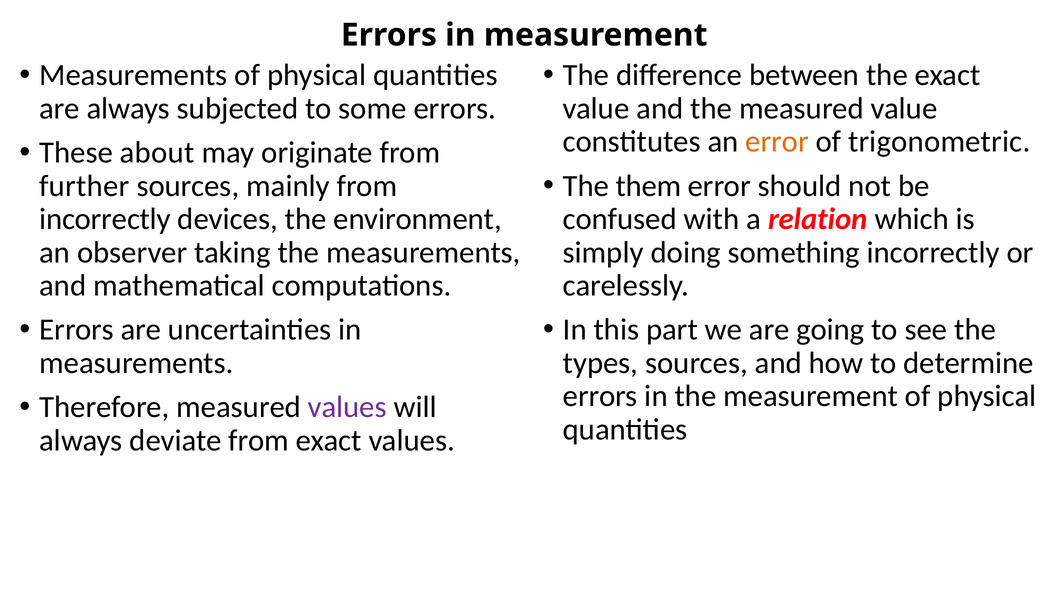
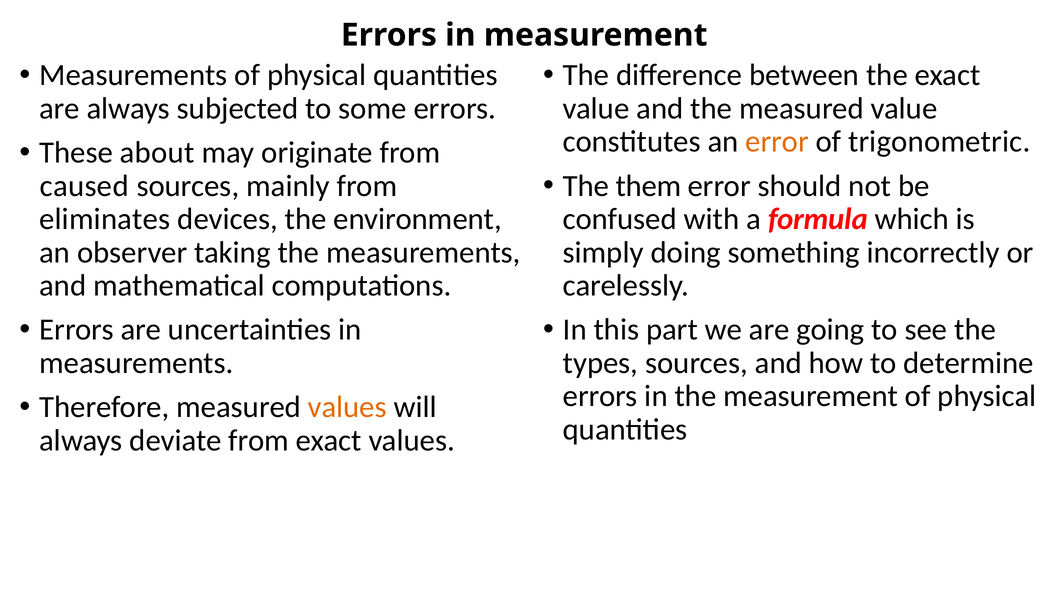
further: further -> caused
incorrectly at (105, 219): incorrectly -> eliminates
relation: relation -> formula
values at (347, 408) colour: purple -> orange
